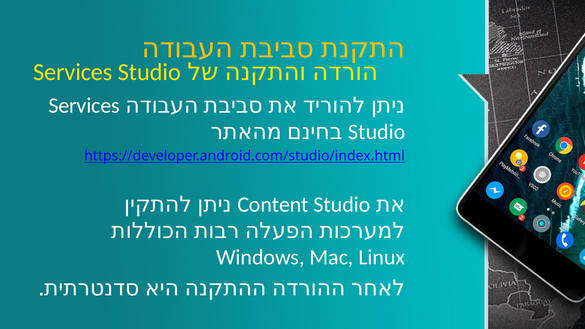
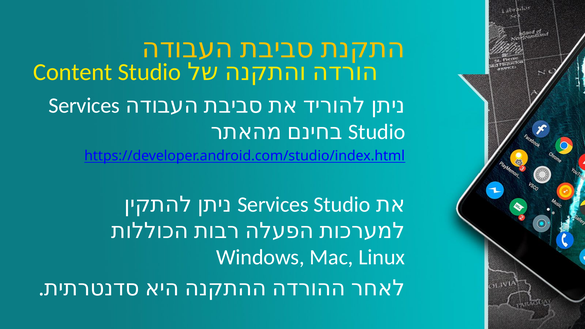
Services at (73, 72): Services -> Content
Content at (273, 205): Content -> Services
